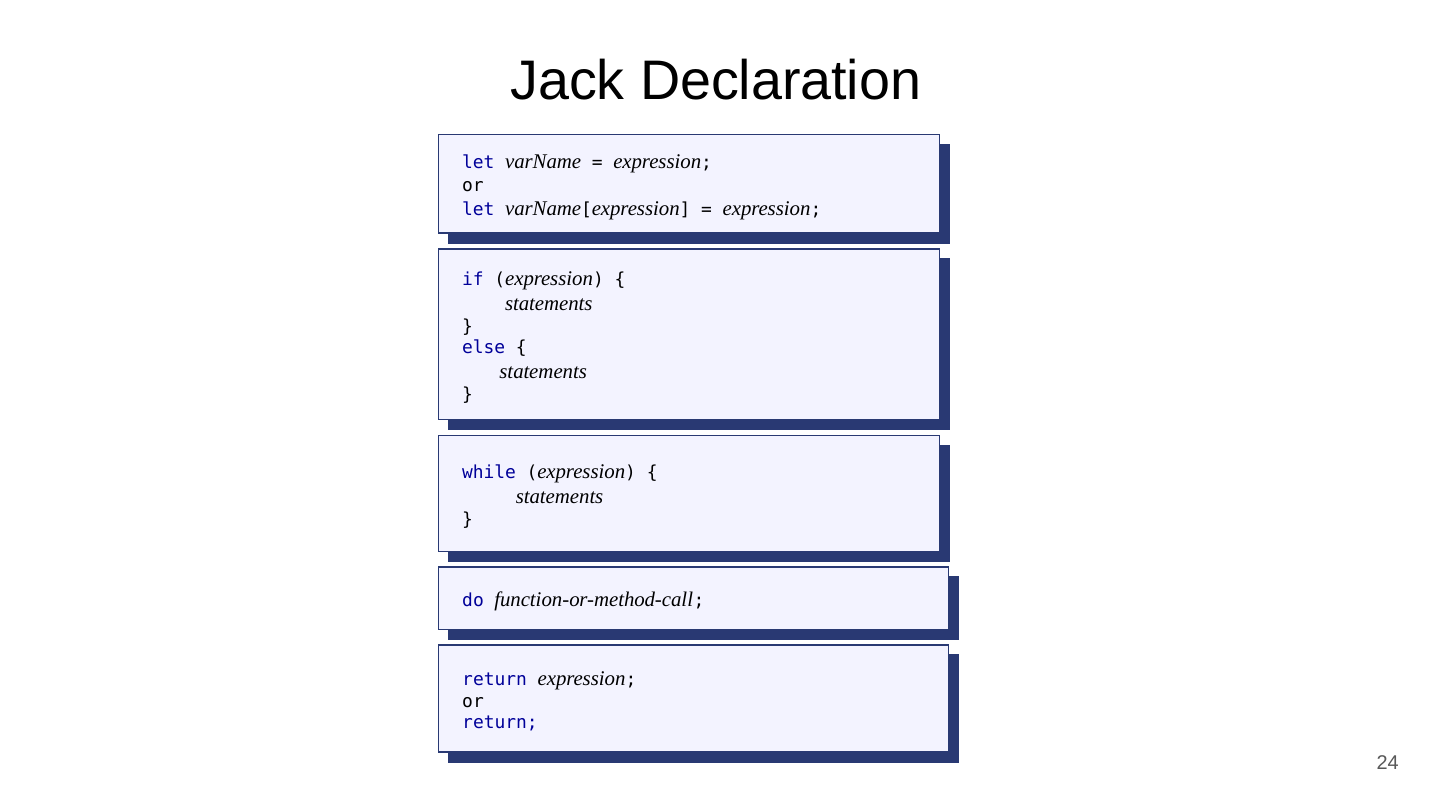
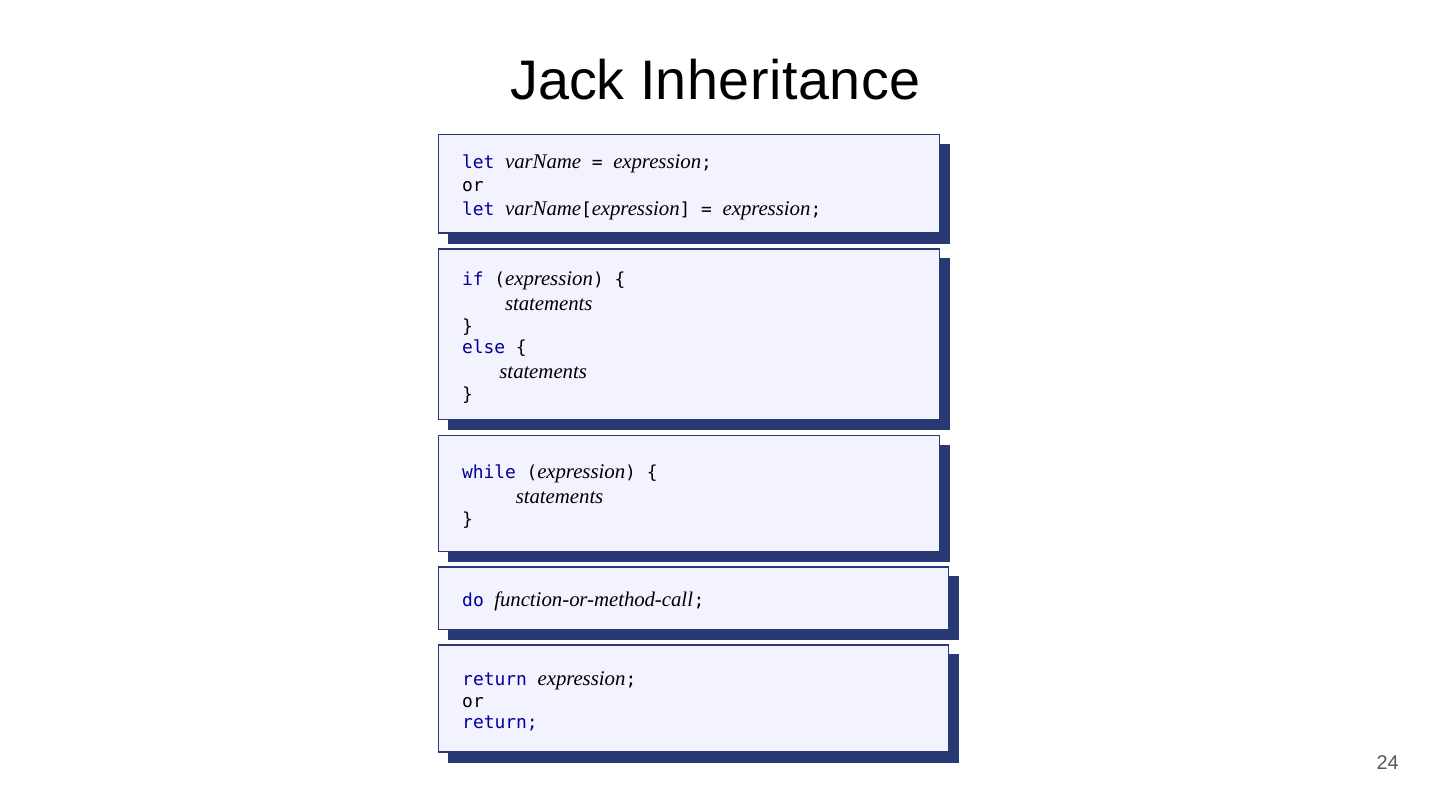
Declaration: Declaration -> Inheritance
